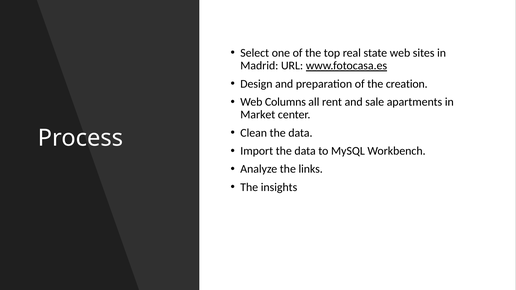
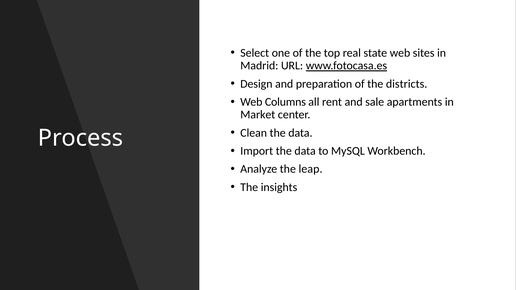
creation: creation -> districts
links: links -> leap
